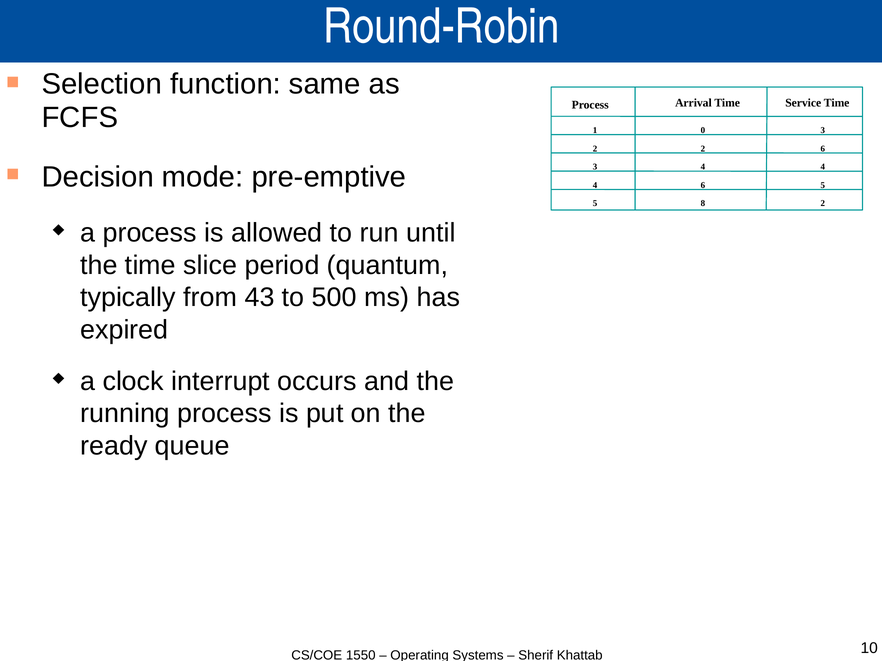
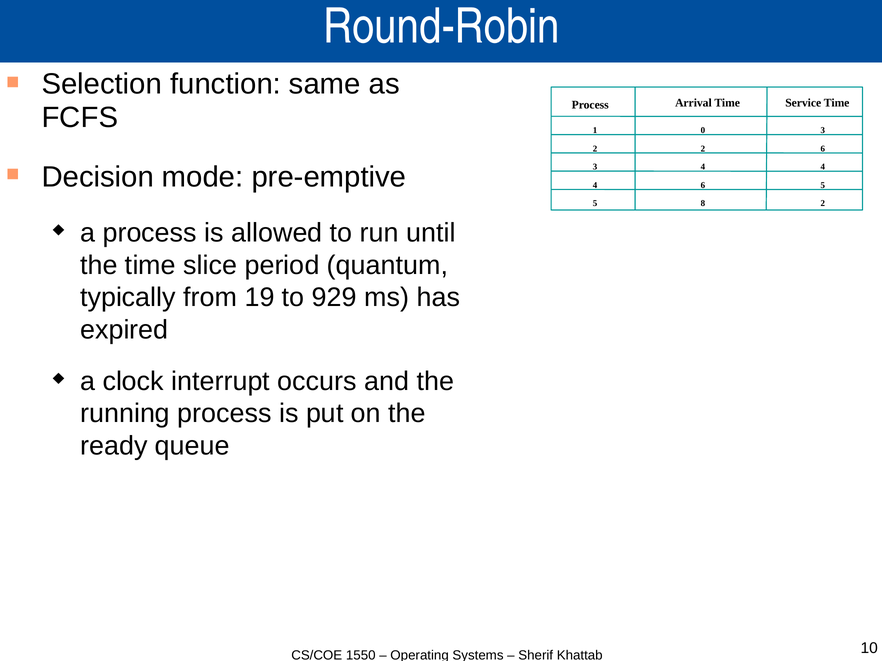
43: 43 -> 19
500: 500 -> 929
